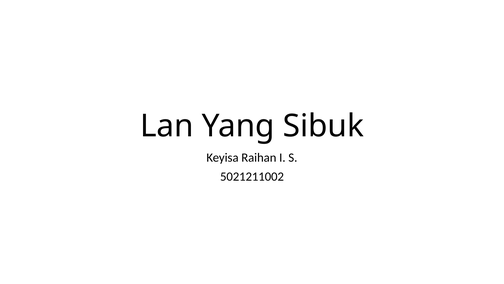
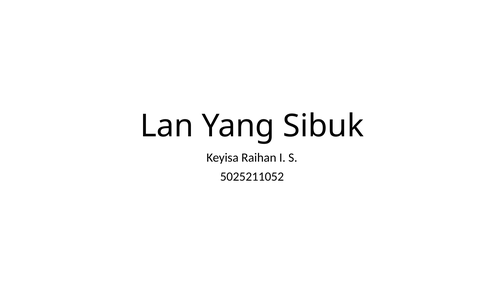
5021211002: 5021211002 -> 5025211052
